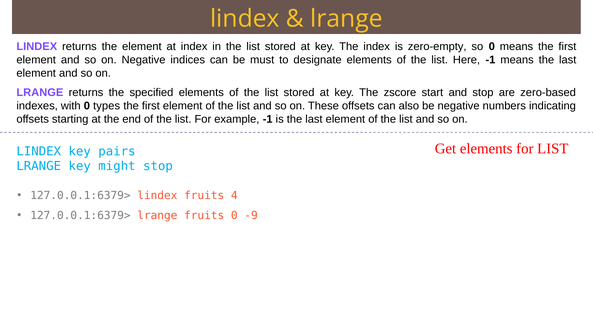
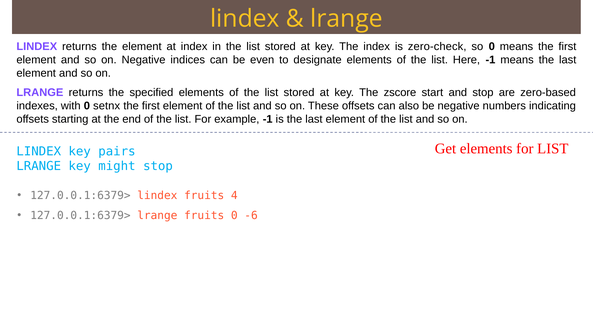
zero-empty: zero-empty -> zero-check
must: must -> even
types: types -> setnx
-9: -9 -> -6
